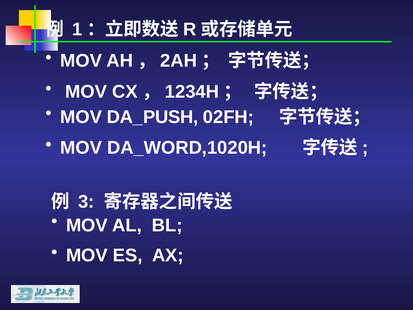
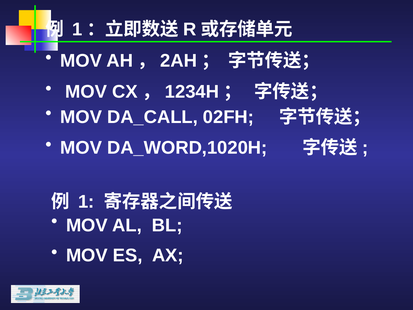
DA_PUSH: DA_PUSH -> DA_CALL
3 at (86, 202): 3 -> 1
